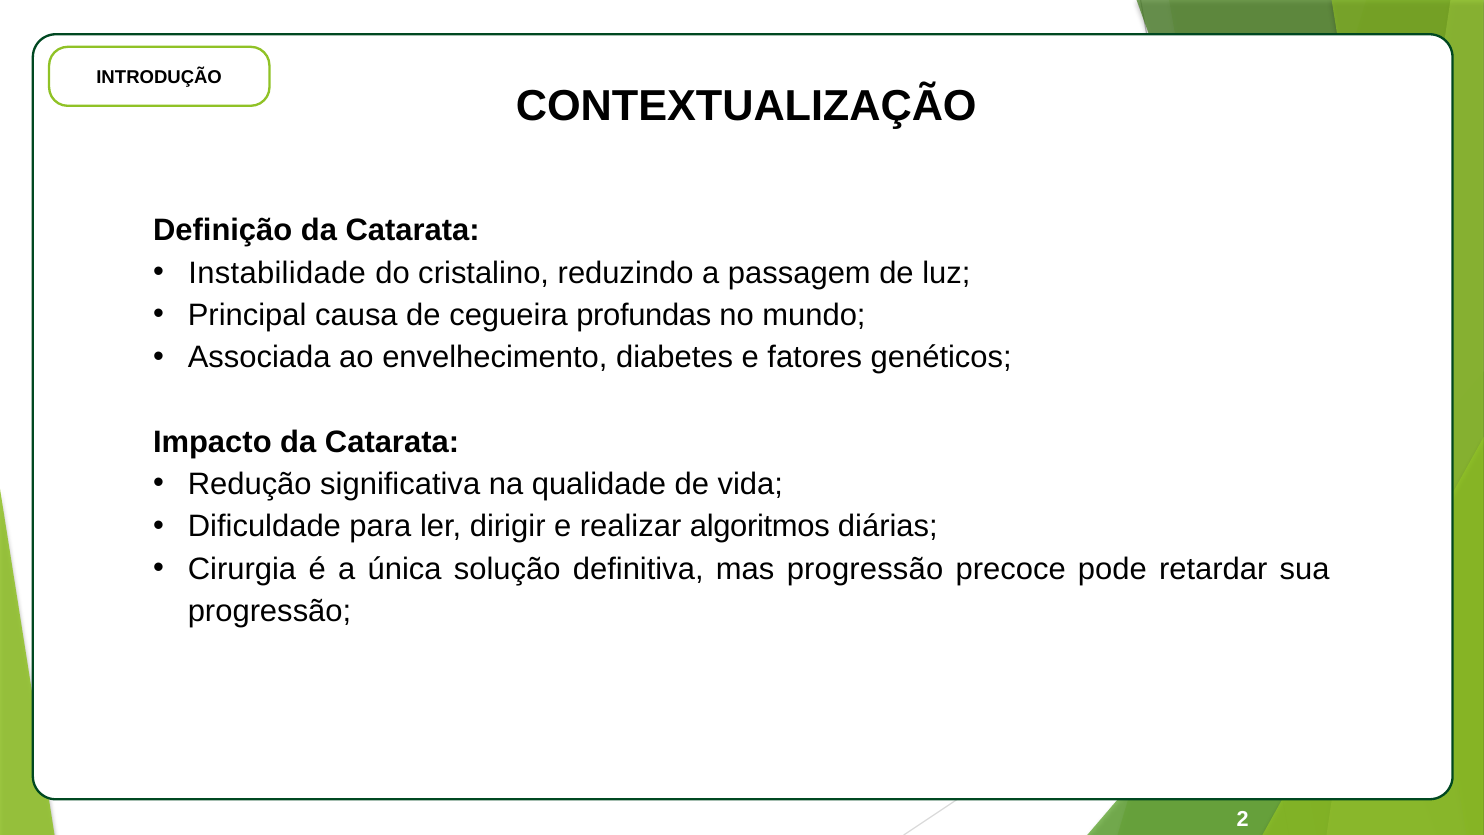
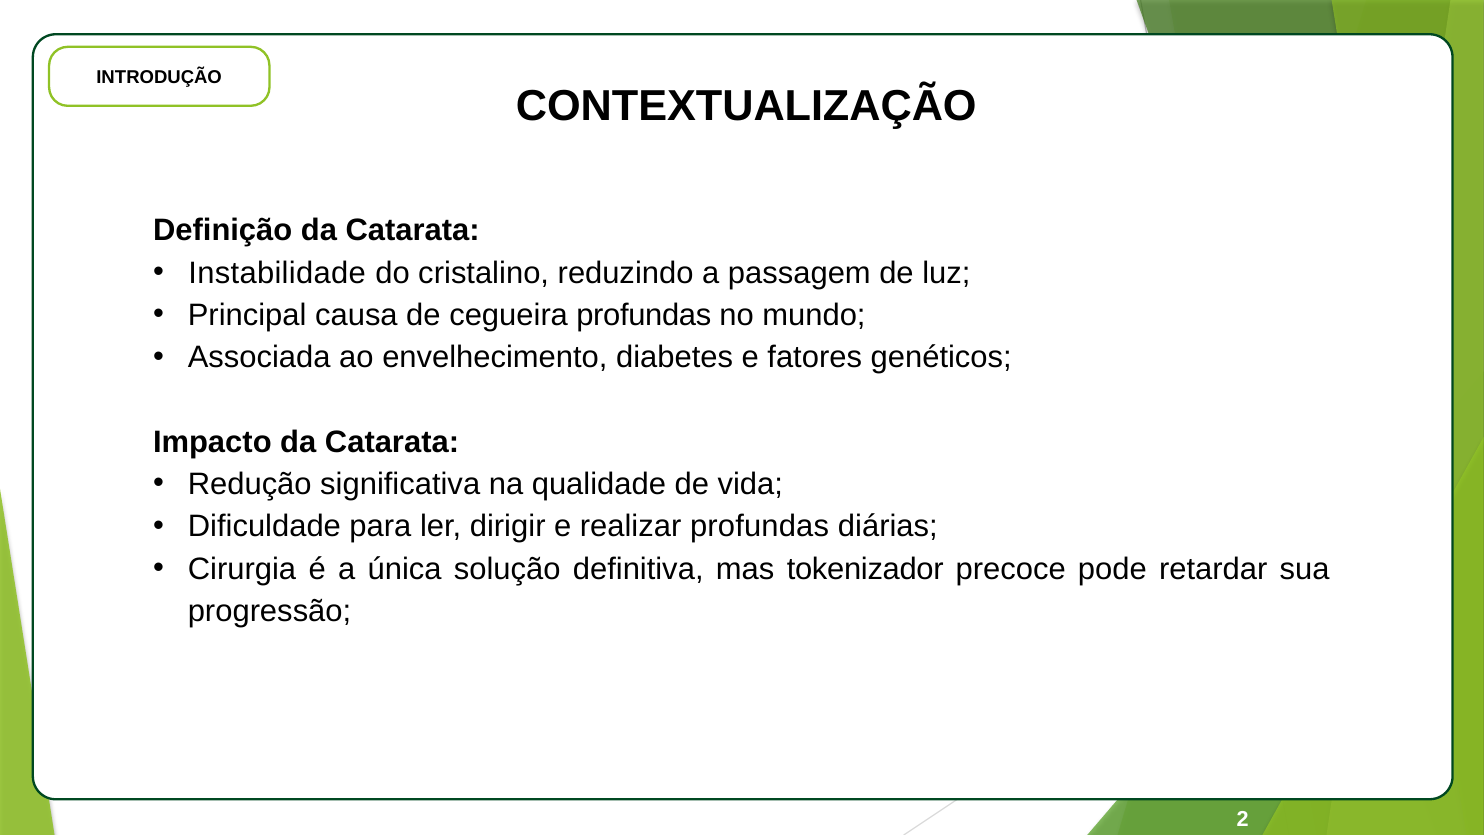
realizar algoritmos: algoritmos -> profundas
mas progressão: progressão -> tokenizador
